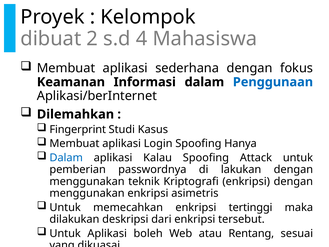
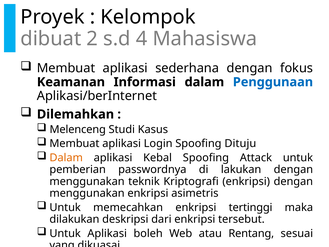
Fingerprint: Fingerprint -> Melenceng
Hanya: Hanya -> Dituju
Dalam at (66, 158) colour: blue -> orange
Kalau: Kalau -> Kebal
